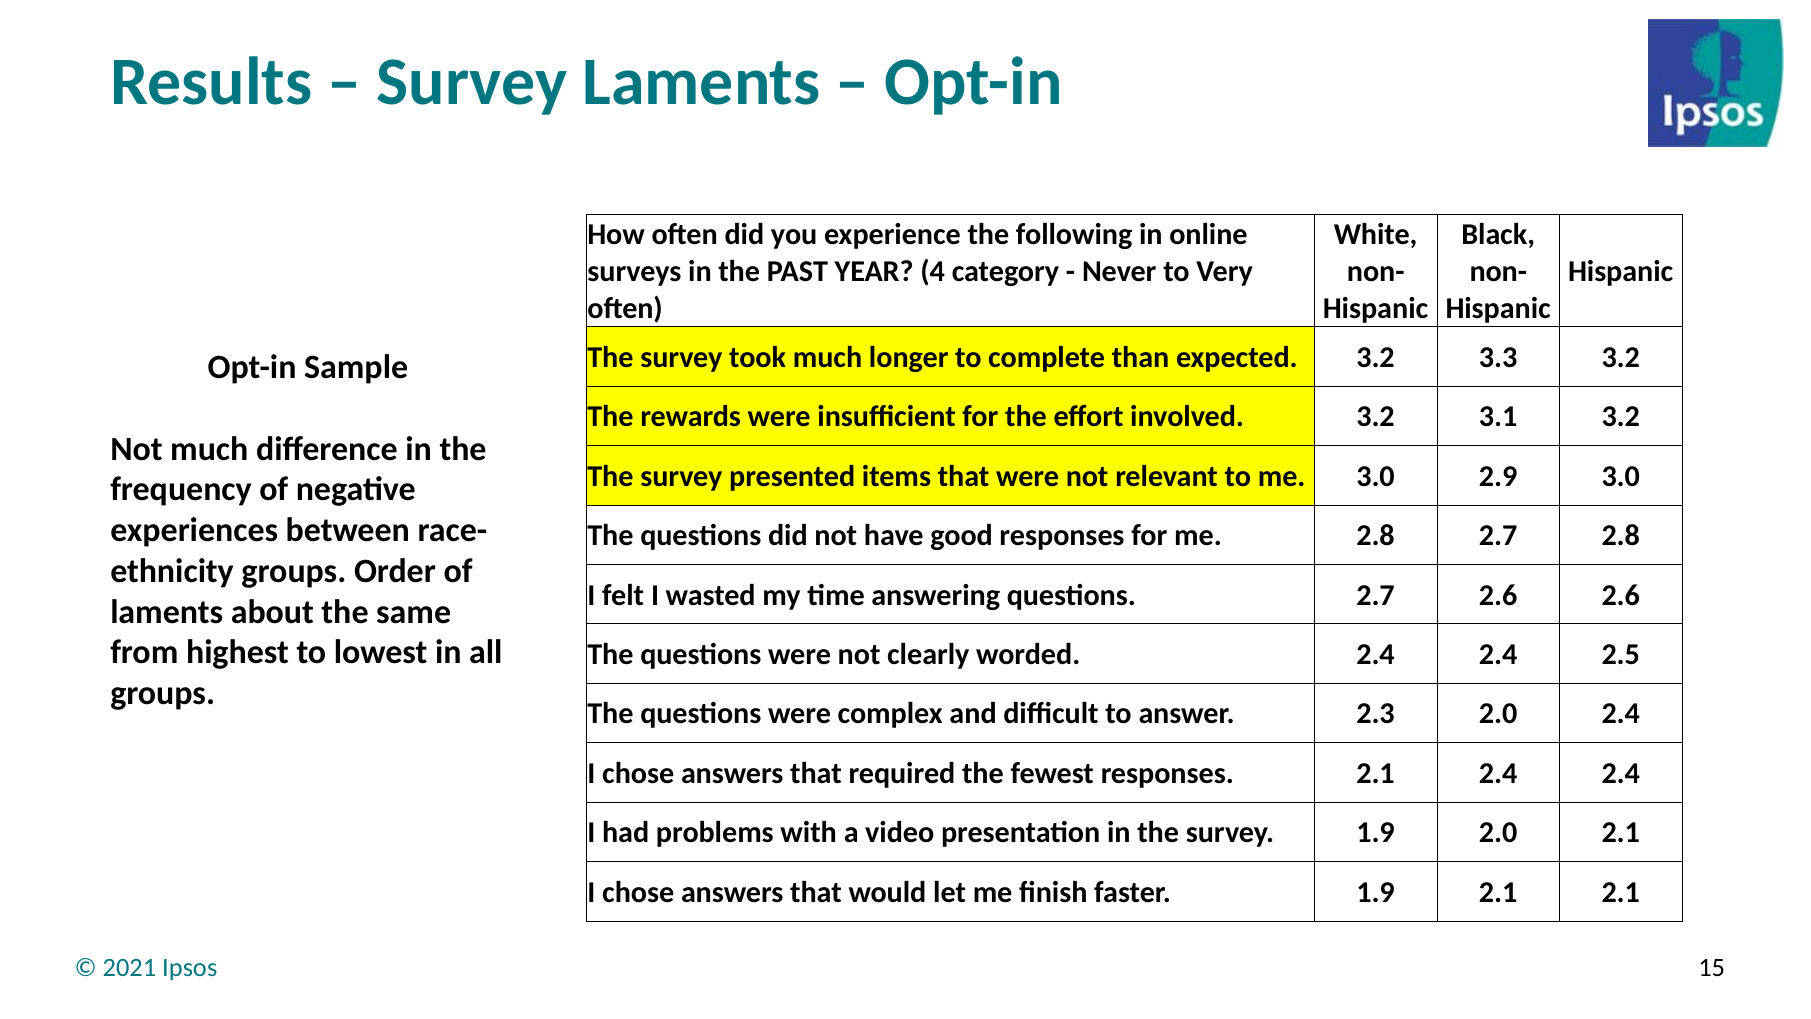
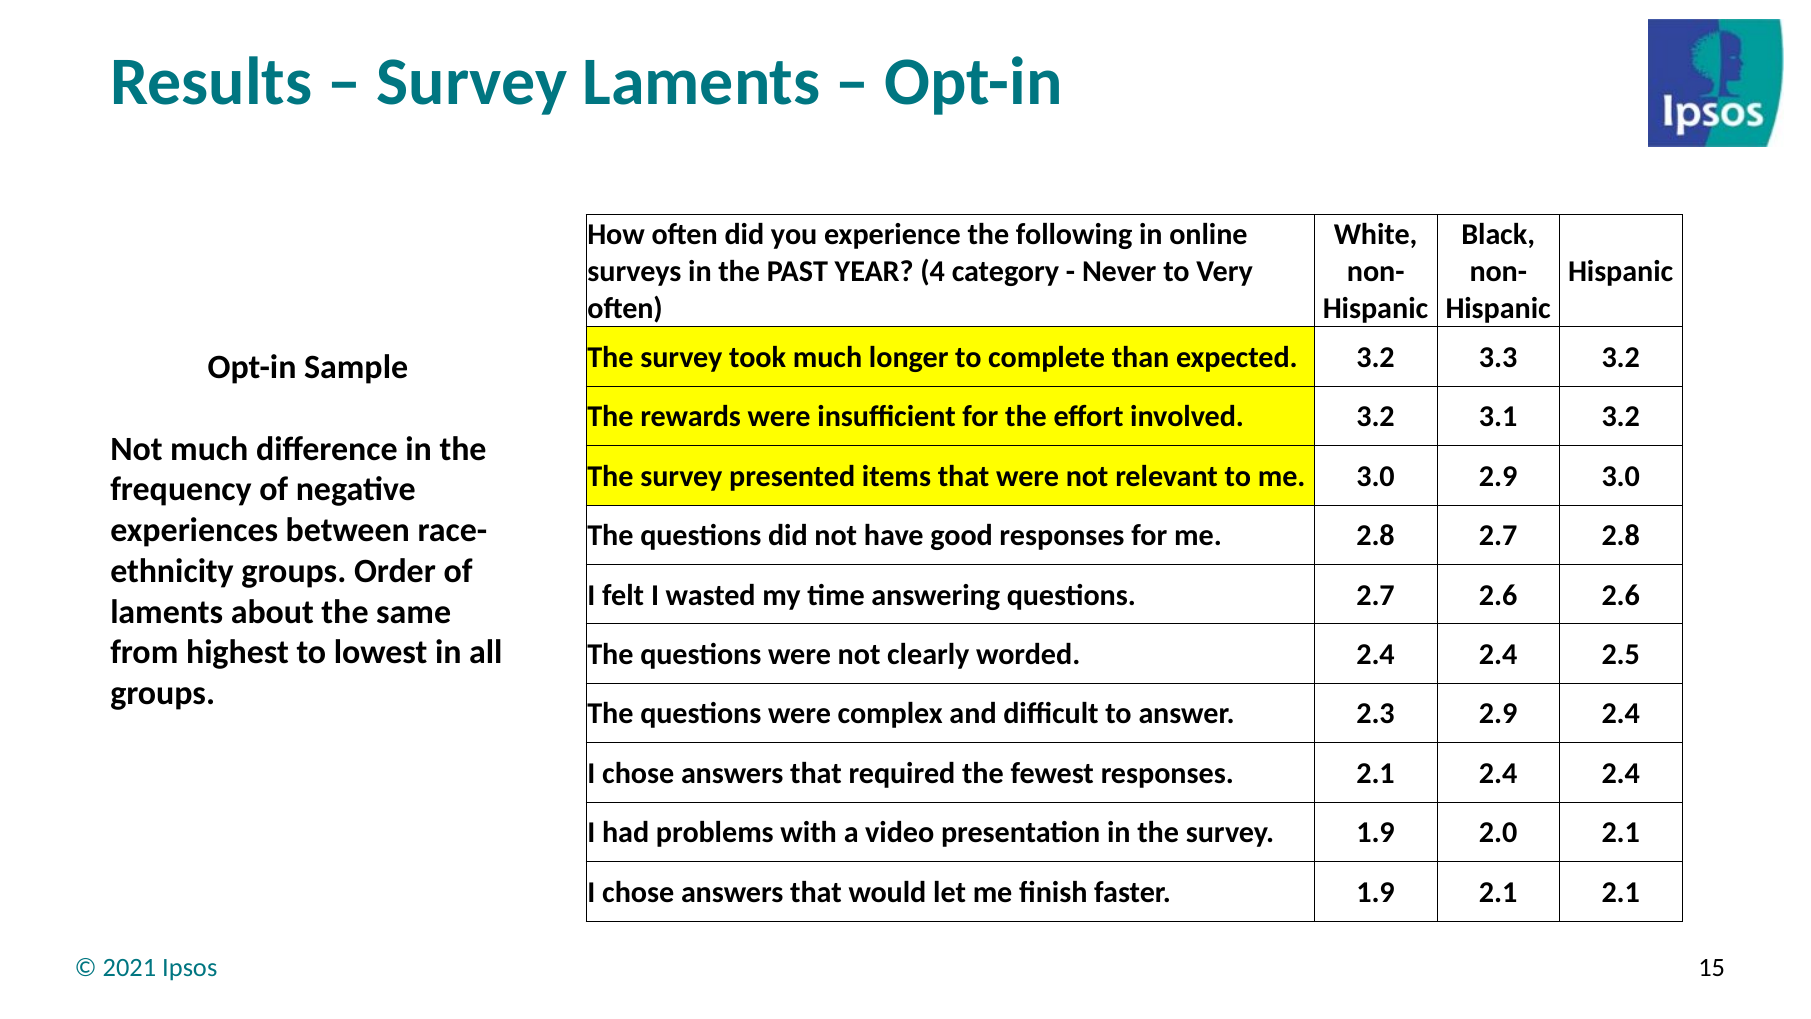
2.3 2.0: 2.0 -> 2.9
